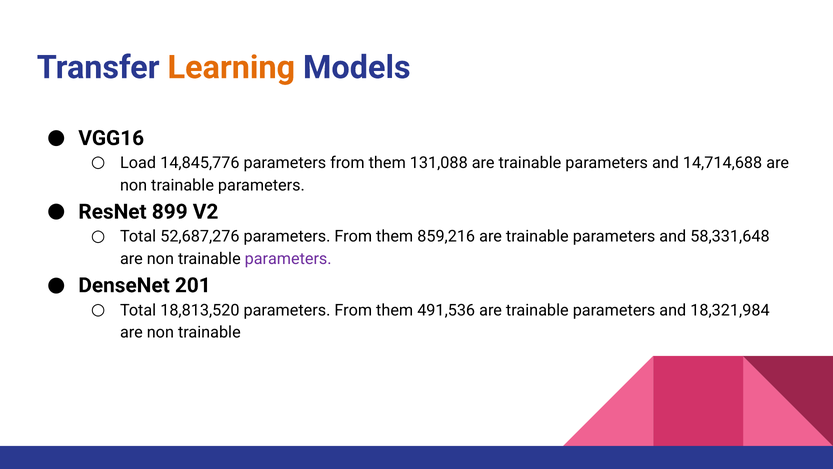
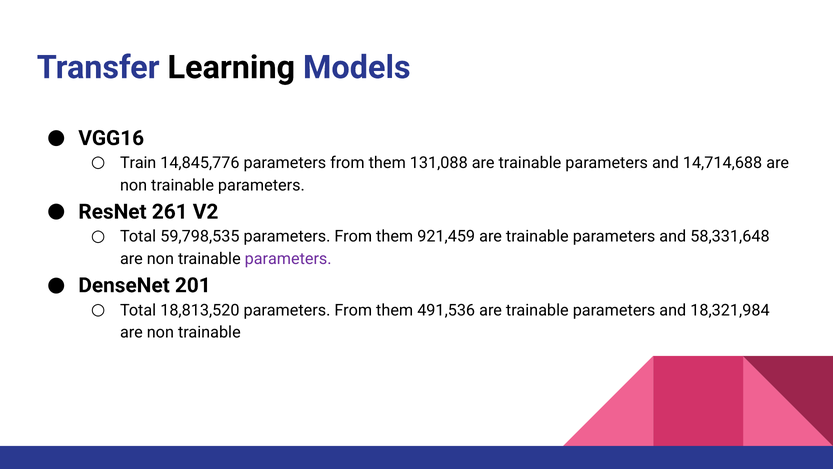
Learning colour: orange -> black
Load: Load -> Train
899: 899 -> 261
52,687,276: 52,687,276 -> 59,798,535
859,216: 859,216 -> 921,459
